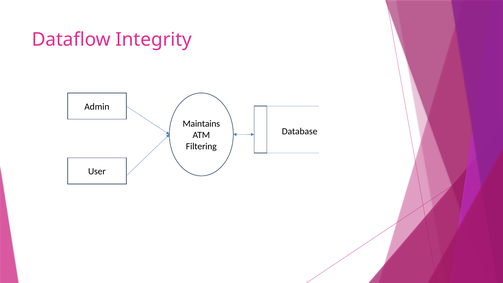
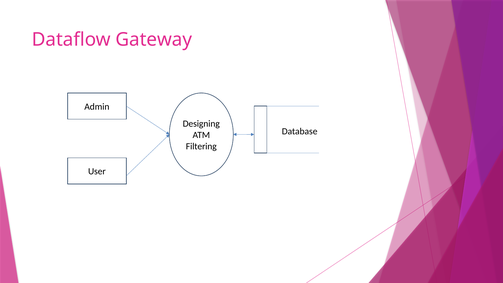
Integrity: Integrity -> Gateway
Maintains: Maintains -> Designing
